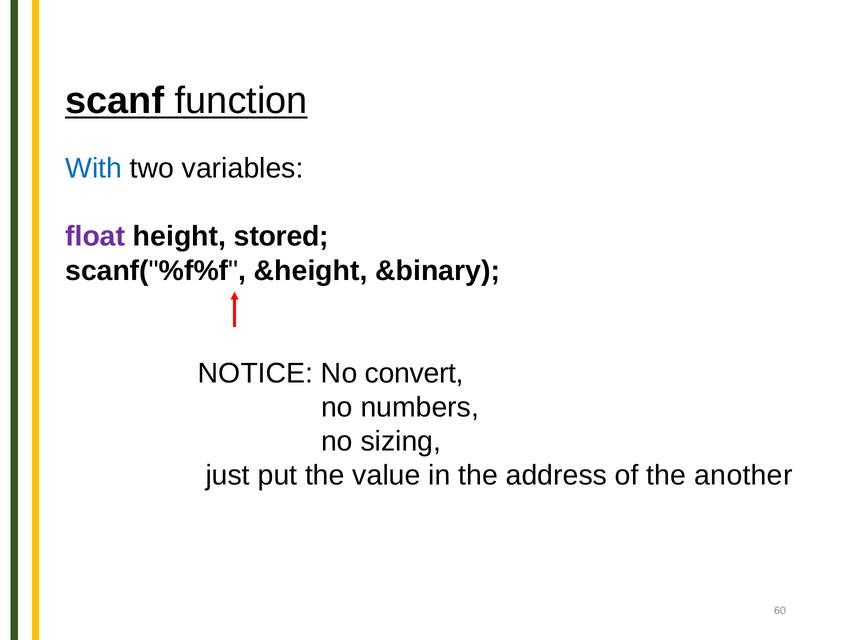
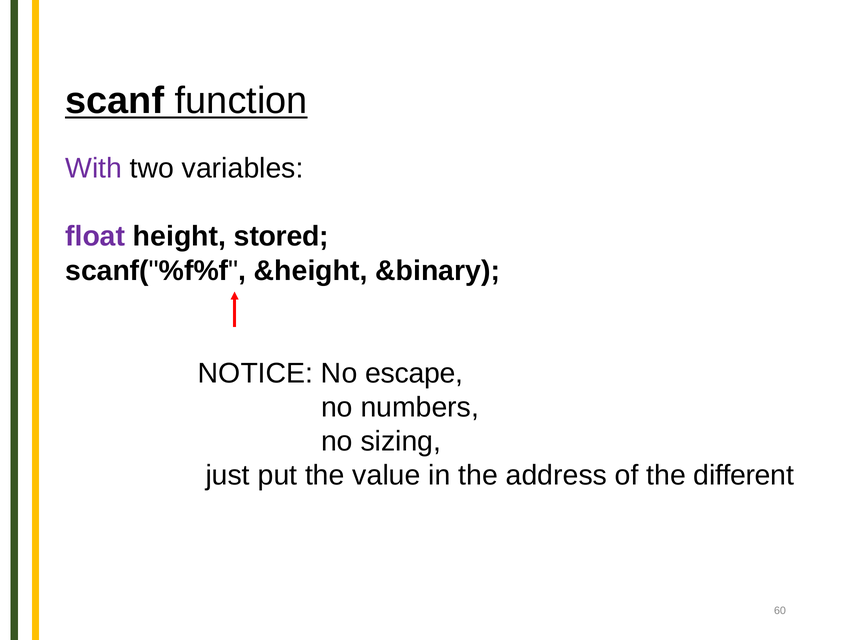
With colour: blue -> purple
convert: convert -> escape
another: another -> different
